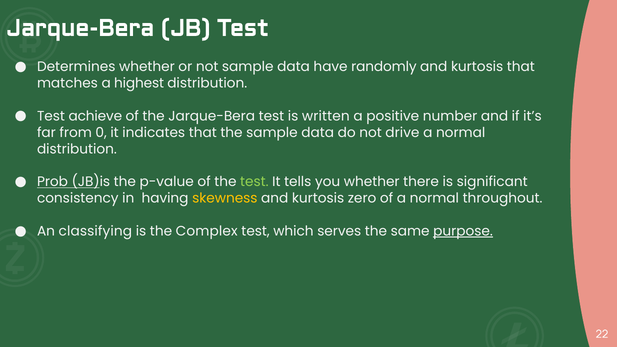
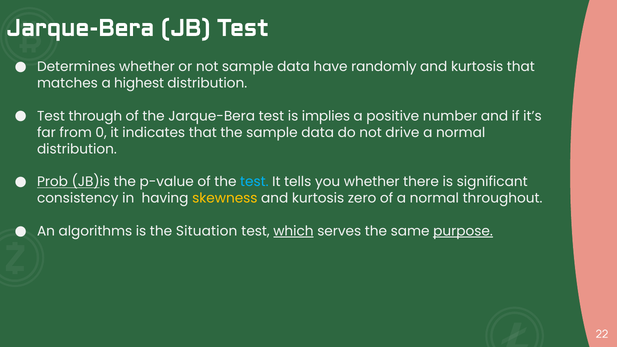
achieve: achieve -> through
written: written -> implies
test at (254, 182) colour: light green -> light blue
classifying: classifying -> algorithms
Complex: Complex -> Situation
which underline: none -> present
